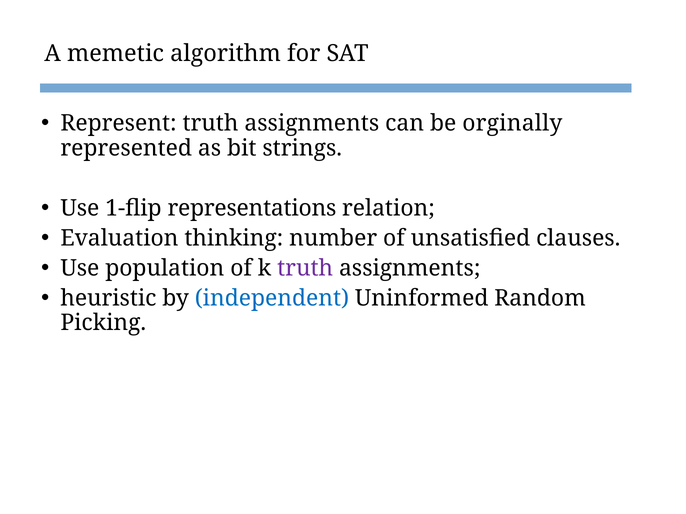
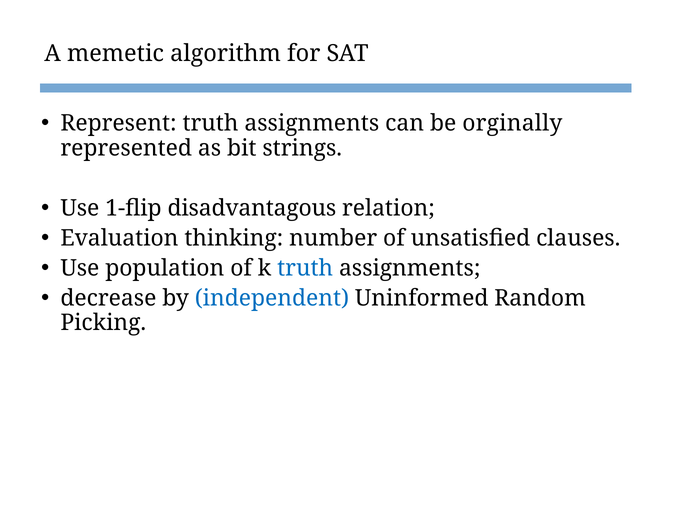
representations: representations -> disadvantagous
truth at (305, 268) colour: purple -> blue
heuristic: heuristic -> decrease
